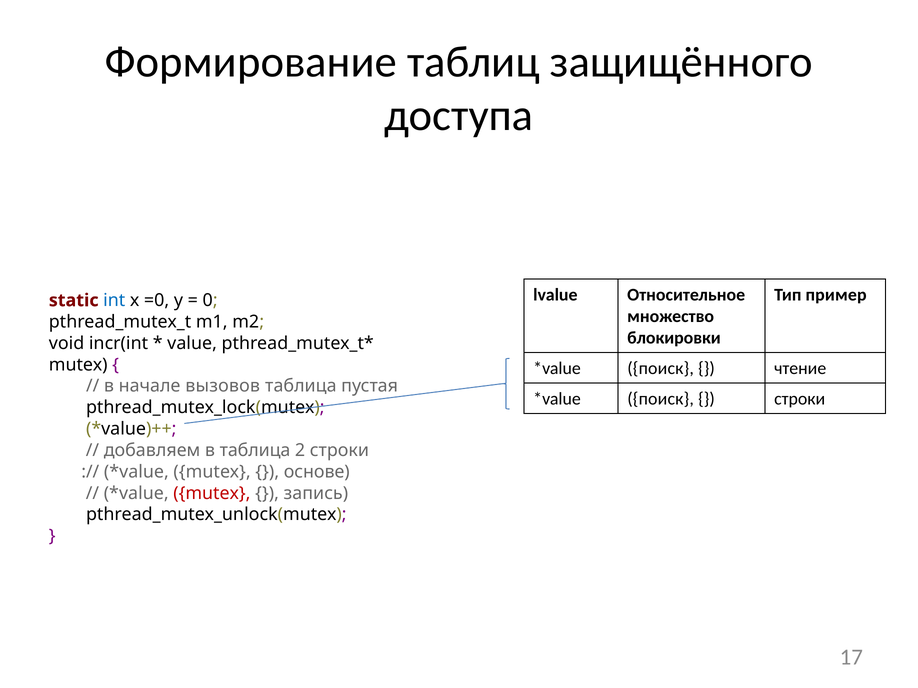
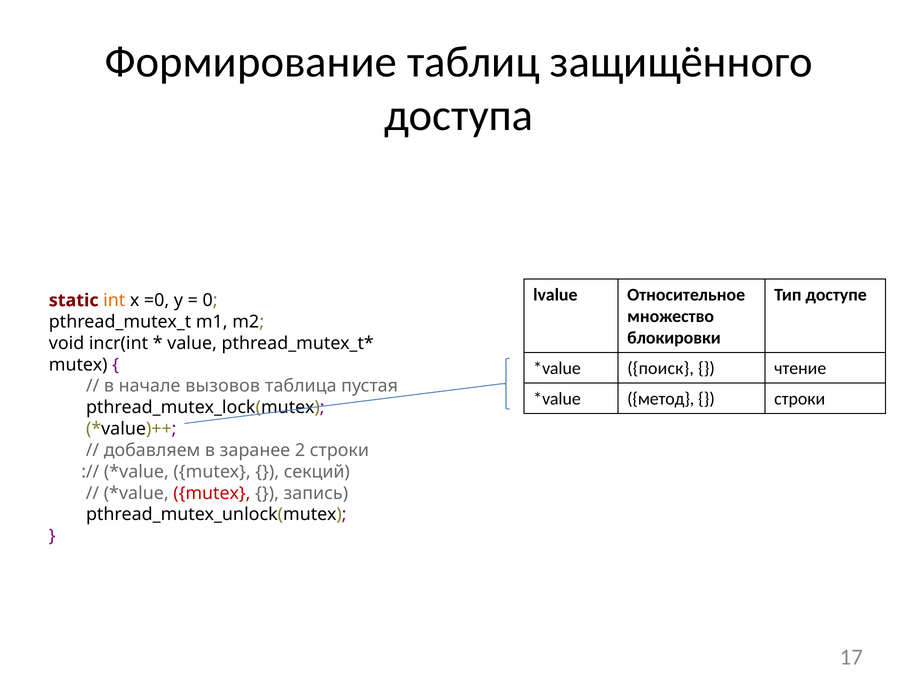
пример: пример -> доступе
int colour: blue -> orange
поиск at (661, 399): поиск -> метод
в таблица: таблица -> заранее
основе: основе -> секций
